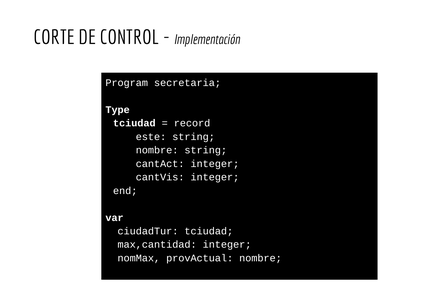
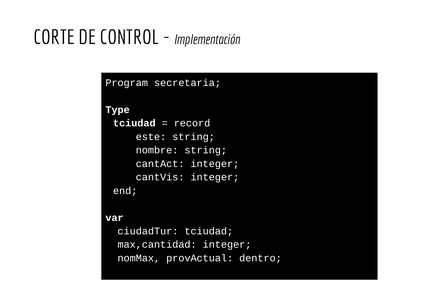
provActual nombre: nombre -> dentro
